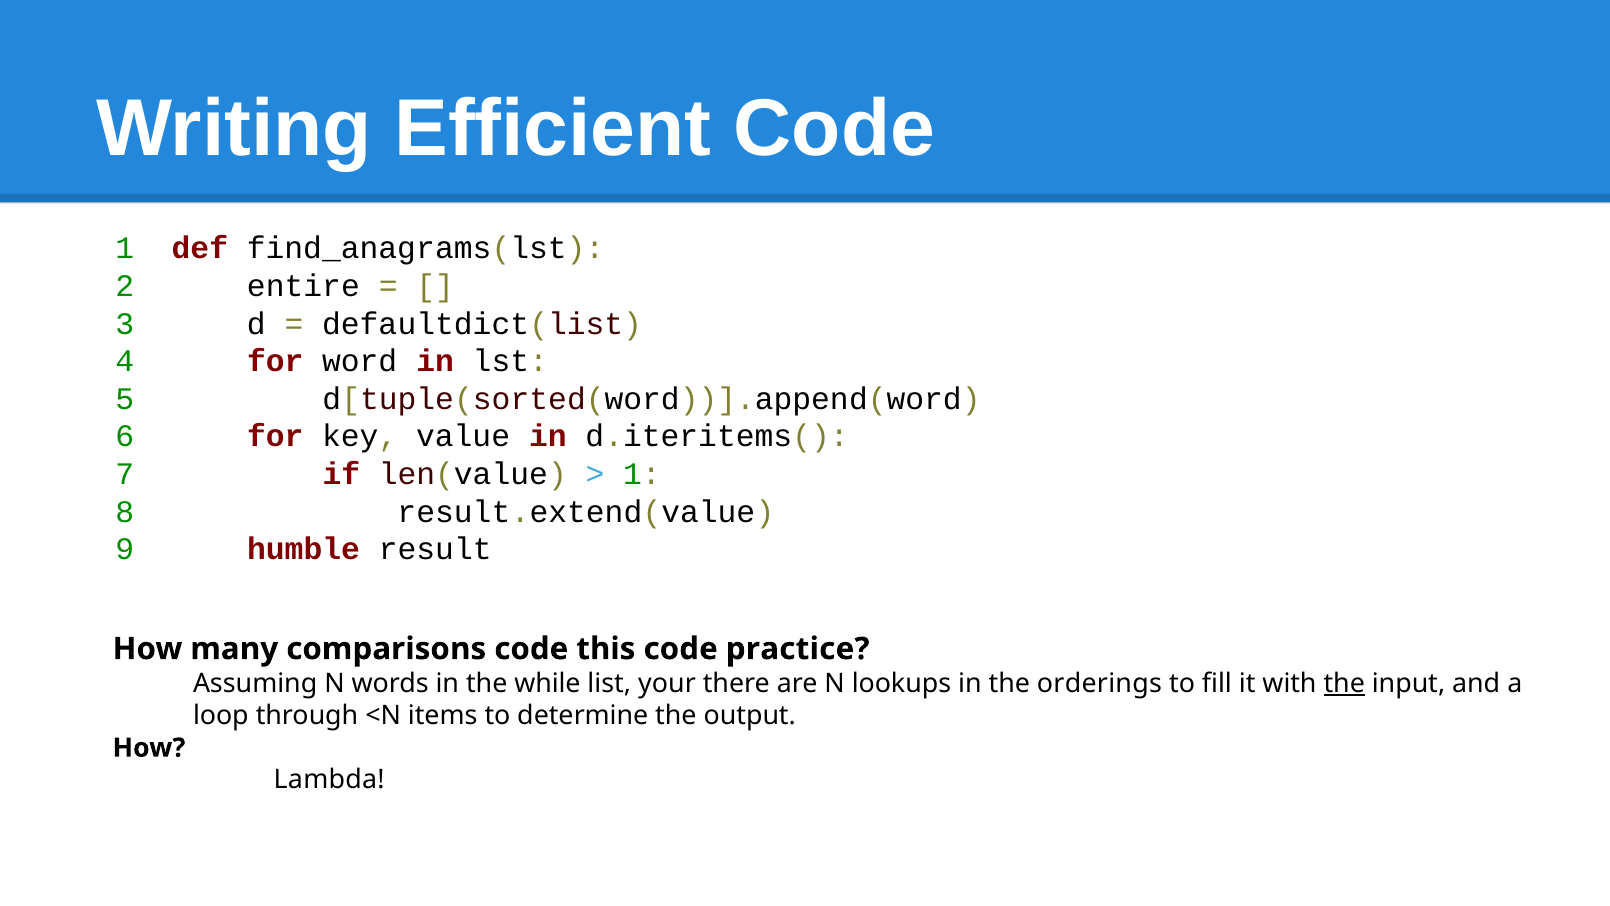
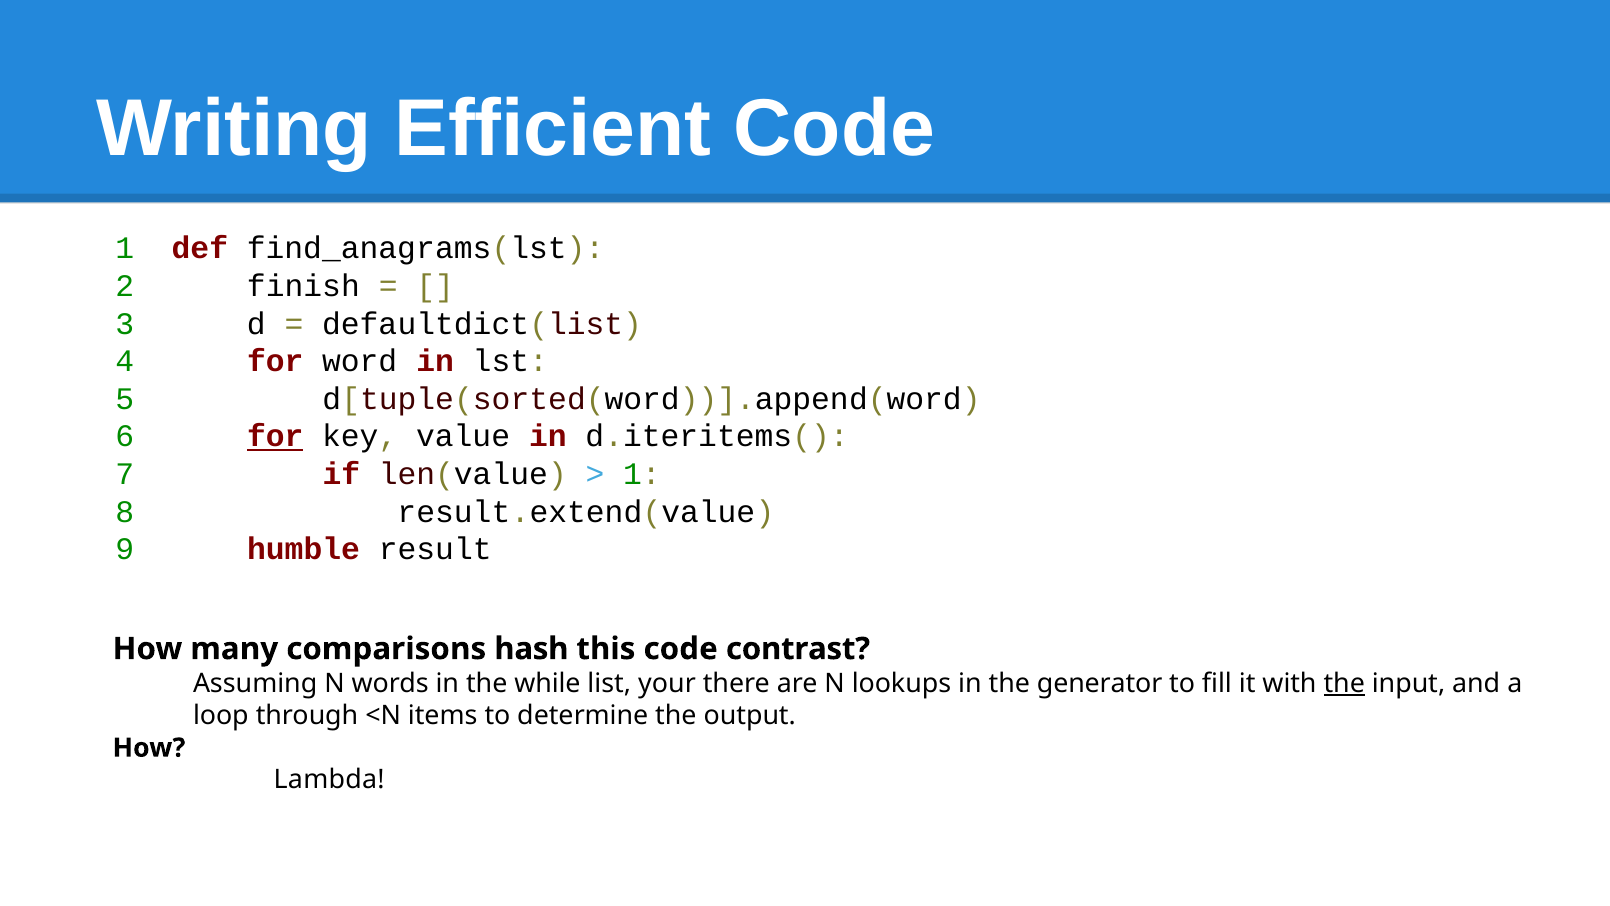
entire: entire -> finish
for at (275, 436) underline: none -> present
comparisons code: code -> hash
practice: practice -> contrast
orderings: orderings -> generator
